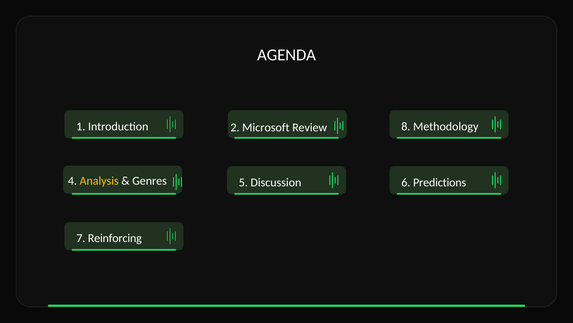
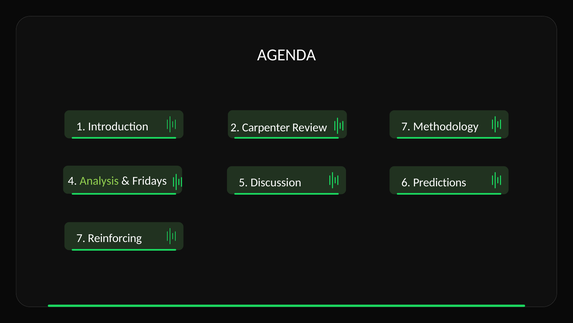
Microsoft: Microsoft -> Carpenter
Review 8: 8 -> 7
Analysis colour: yellow -> light green
Genres: Genres -> Fridays
